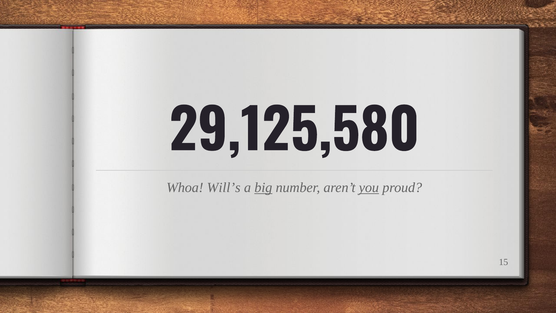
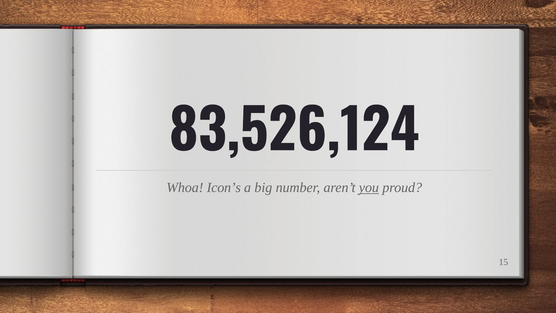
29,125,580: 29,125,580 -> 83,526,124
Will’s: Will’s -> Icon’s
big underline: present -> none
